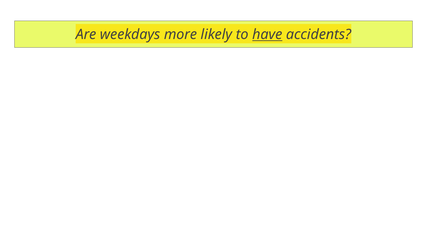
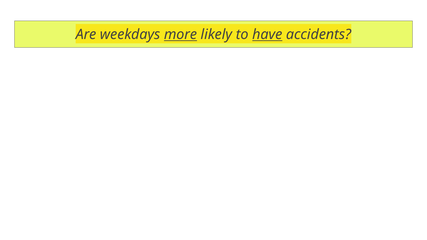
more underline: none -> present
